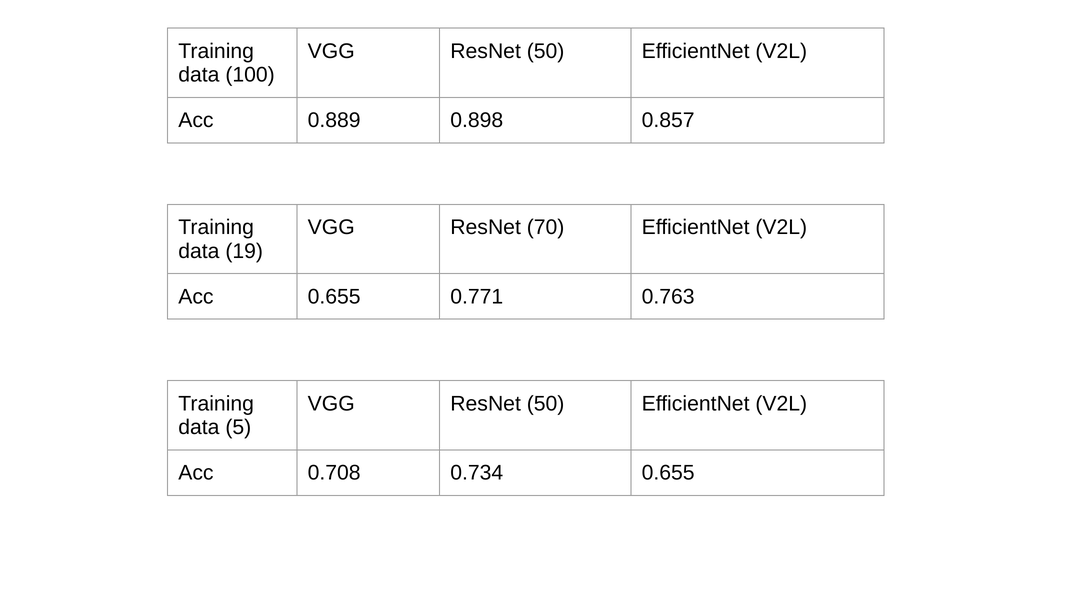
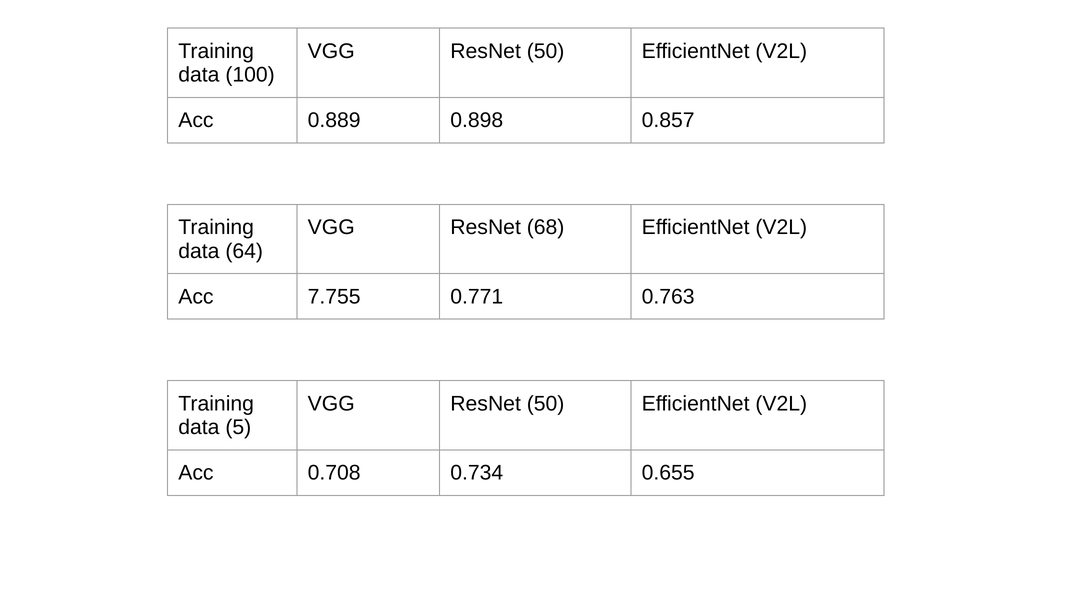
70: 70 -> 68
19: 19 -> 64
Acc 0.655: 0.655 -> 7.755
